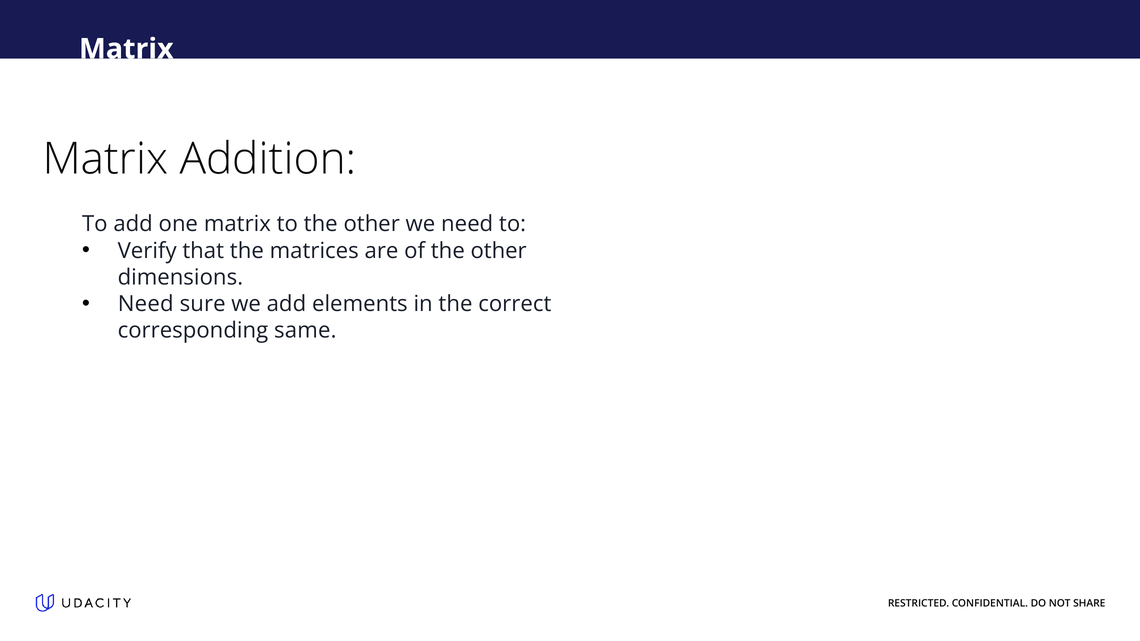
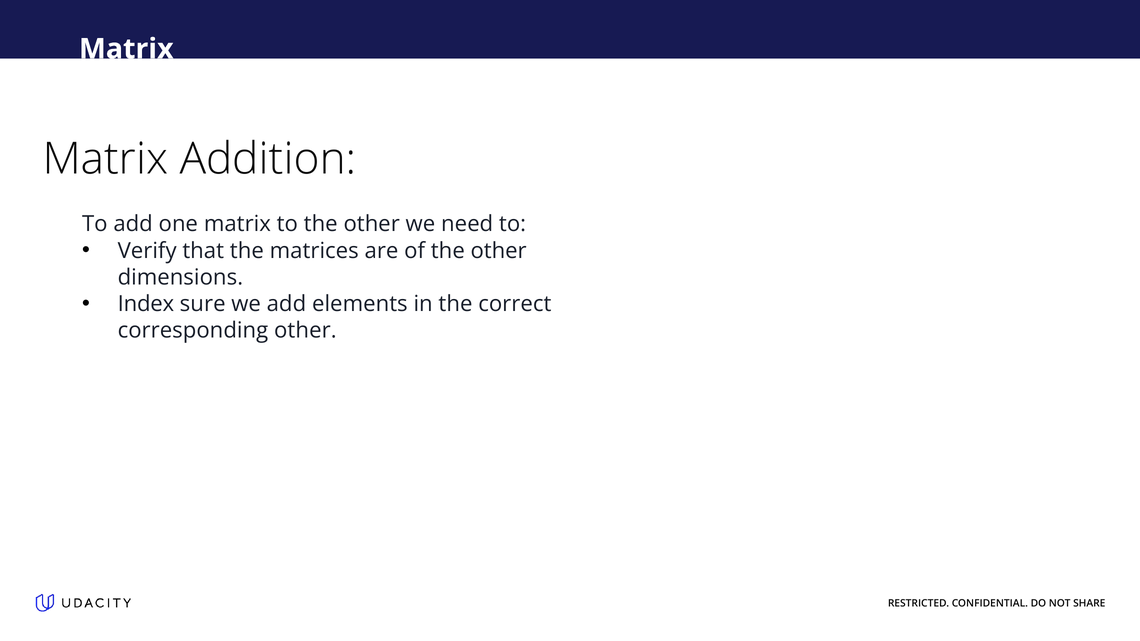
Need at (146, 304): Need -> Index
corresponding same: same -> other
